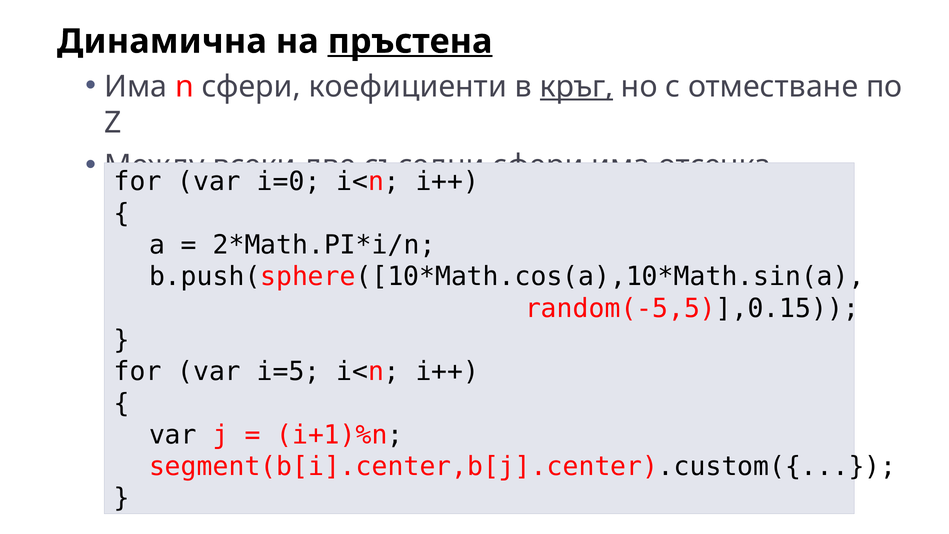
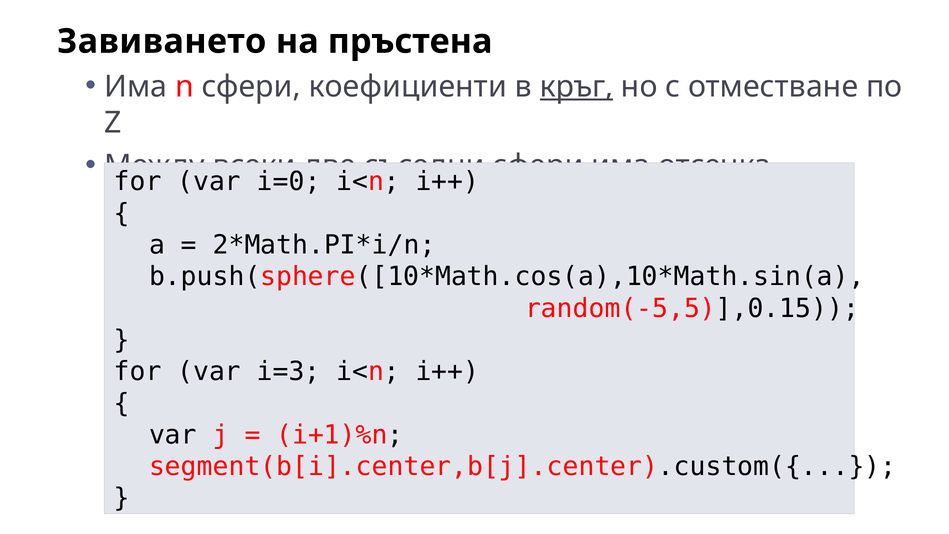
Динамична: Динамична -> Завиването
пръстена underline: present -> none
i=5: i=5 -> i=3
